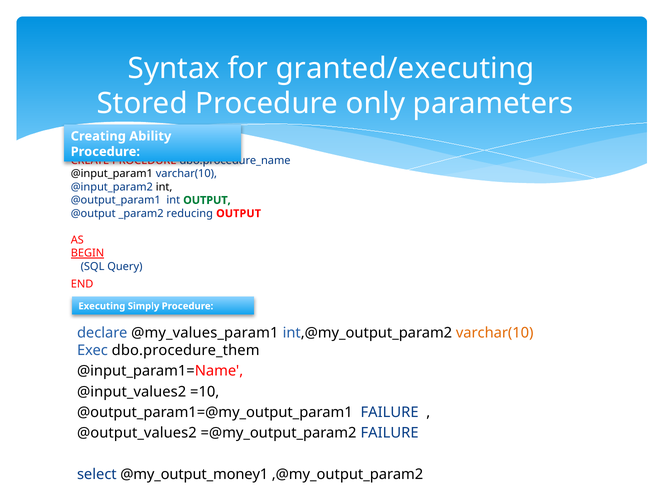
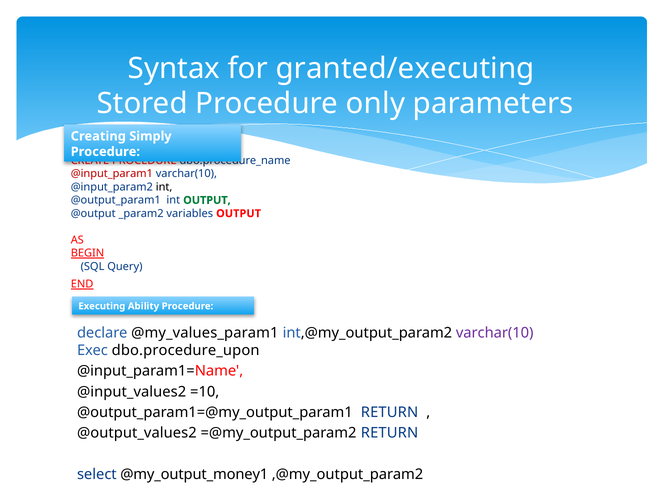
Ability: Ability -> Simply
@input_param1 colour: black -> red
reducing: reducing -> variables
END underline: none -> present
Simply: Simply -> Ability
varchar(10 at (495, 333) colour: orange -> purple
dbo.procedure_them: dbo.procedure_them -> dbo.procedure_upon
@output_param1=@my_output_param1 FAILURE: FAILURE -> RETURN
=@my_output_param2 FAILURE: FAILURE -> RETURN
